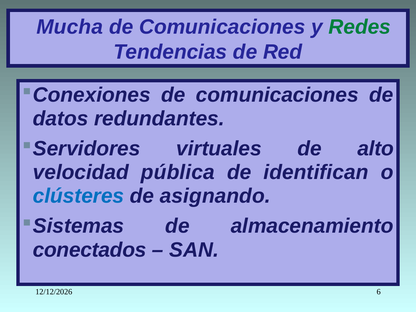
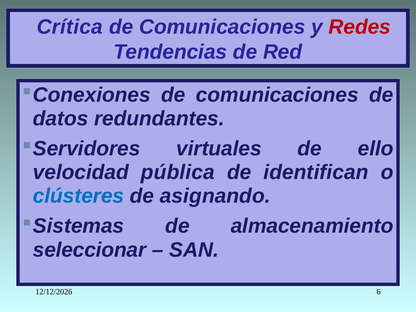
Mucha: Mucha -> Crítica
Redes colour: green -> red
alto: alto -> ello
conectados: conectados -> seleccionar
